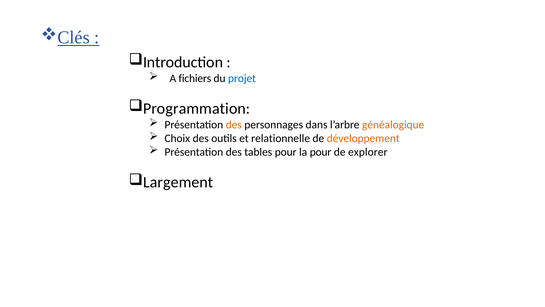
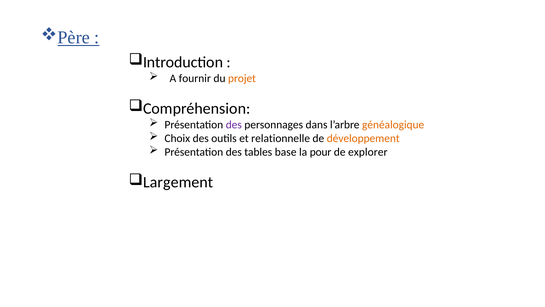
Clés: Clés -> Père
fichiers: fichiers -> fournir
projet colour: blue -> orange
Programmation: Programmation -> Compréhension
des at (234, 125) colour: orange -> purple
tables pour: pour -> base
